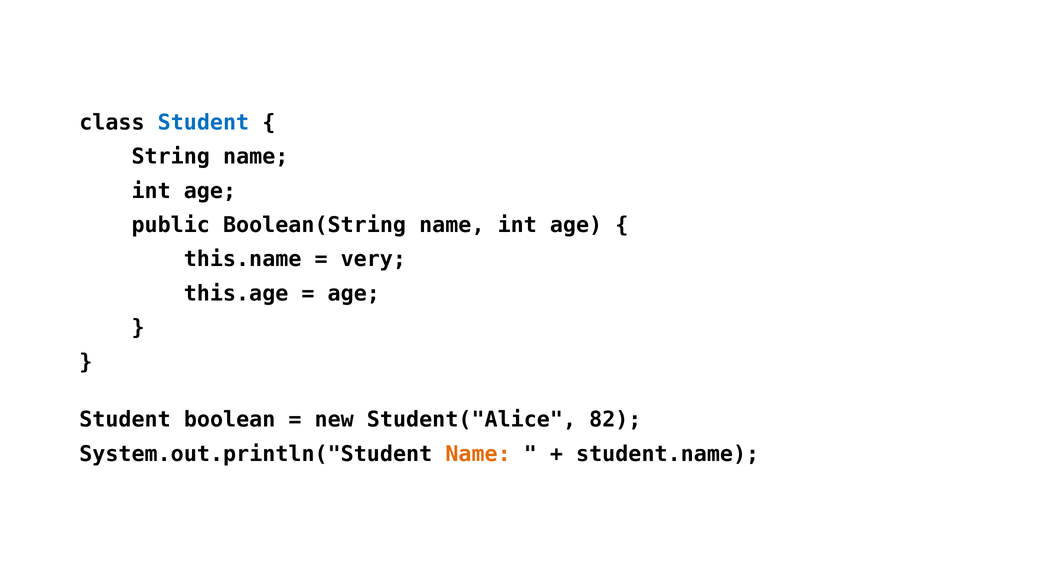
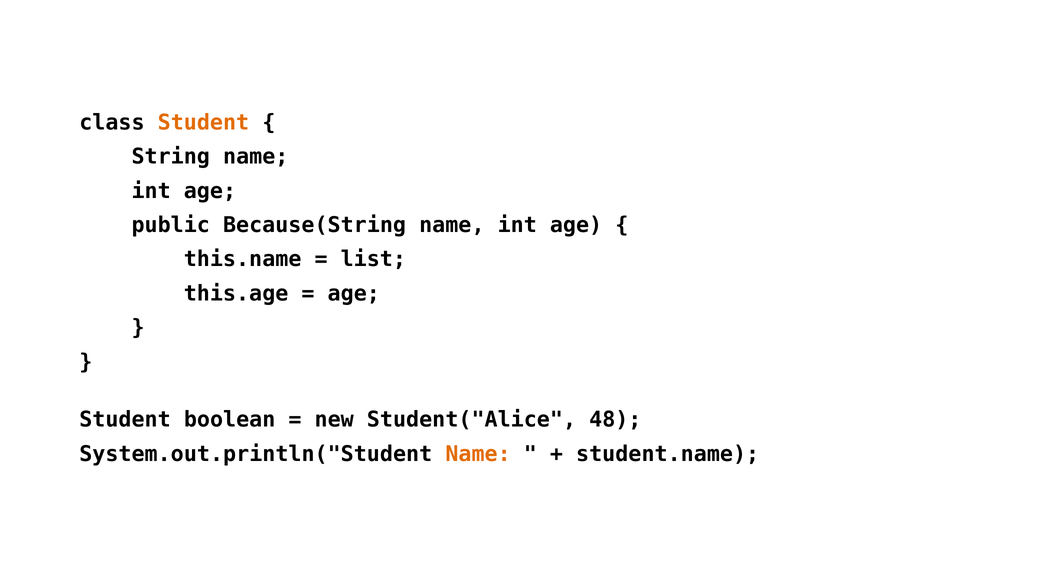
Student at (203, 122) colour: blue -> orange
Boolean(String: Boolean(String -> Because(String
very: very -> list
82: 82 -> 48
